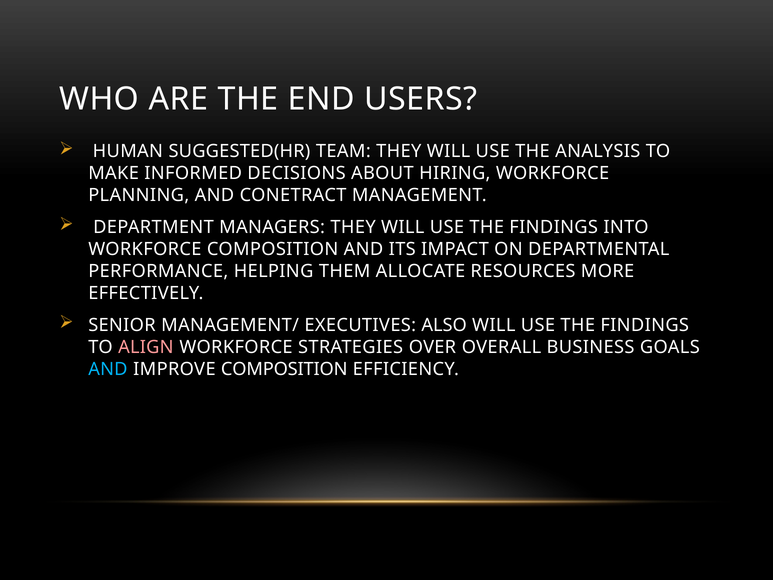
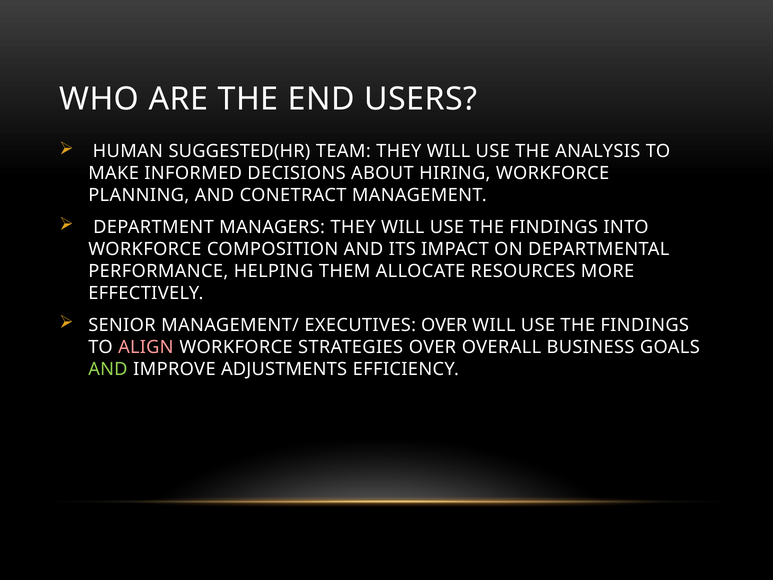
EXECUTIVES ALSO: ALSO -> OVER
AND at (108, 369) colour: light blue -> light green
IMPROVE COMPOSITION: COMPOSITION -> ADJUSTMENTS
